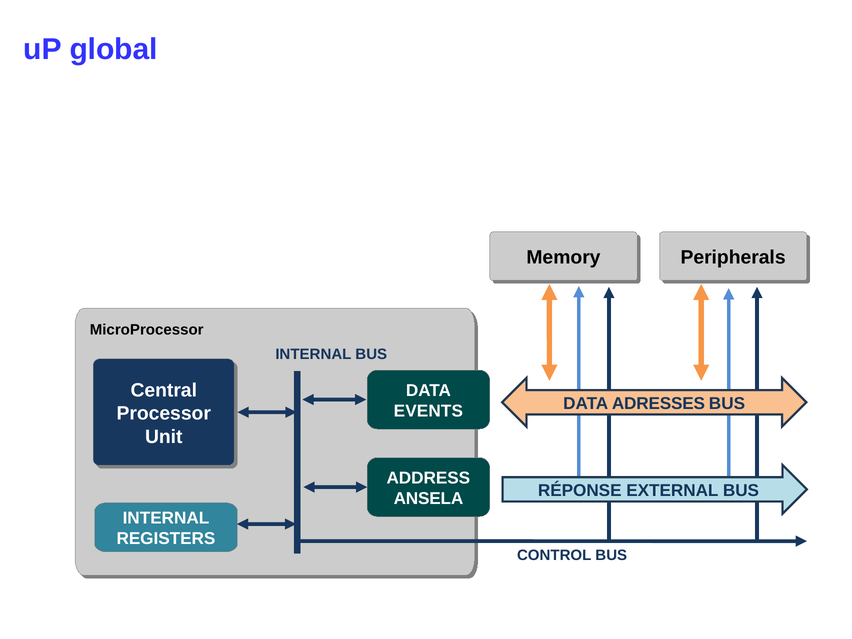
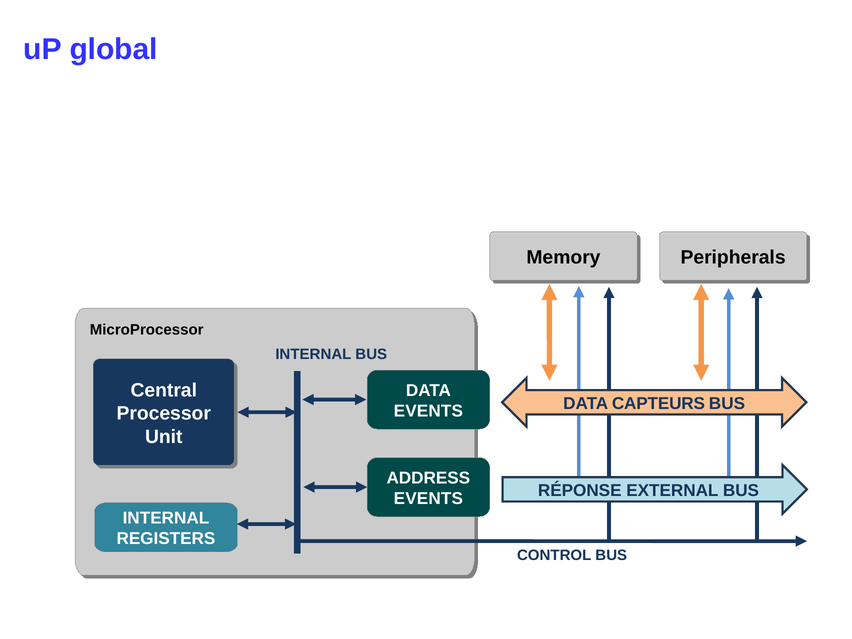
ADRESSES: ADRESSES -> CAPTEURS
ANSELA at (428, 499): ANSELA -> EVENTS
